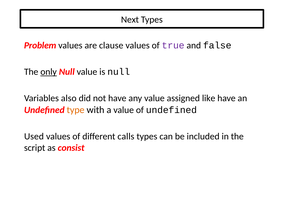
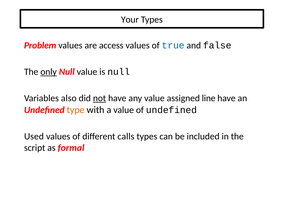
Next: Next -> Your
clause: clause -> access
true colour: purple -> blue
not underline: none -> present
like: like -> line
consist: consist -> formal
